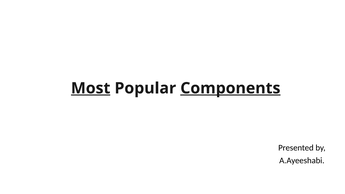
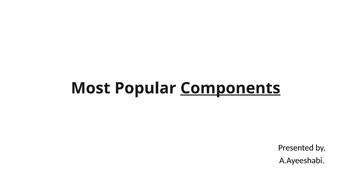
Most underline: present -> none
